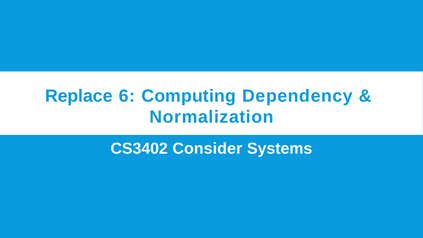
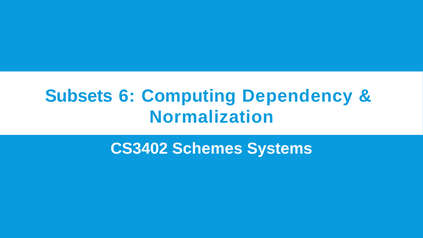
Replace: Replace -> Subsets
Consider: Consider -> Schemes
